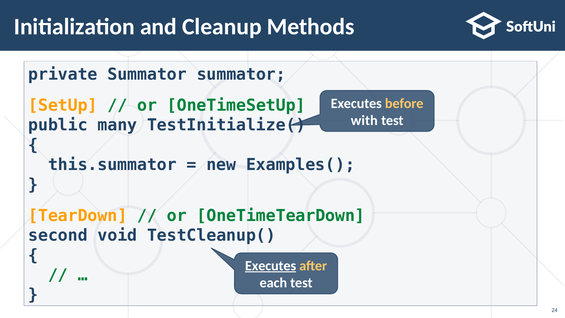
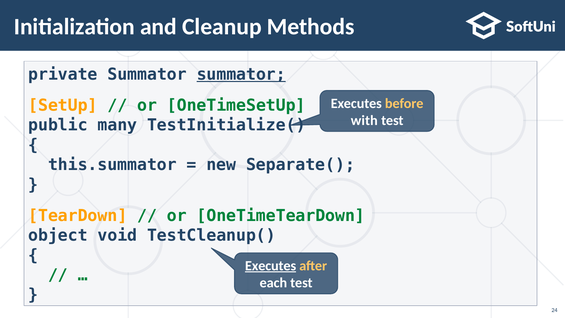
summator at (241, 74) underline: none -> present
Examples(: Examples( -> Separate(
second: second -> object
